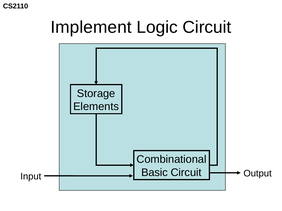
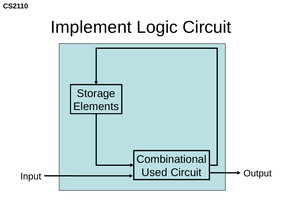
Basic: Basic -> Used
